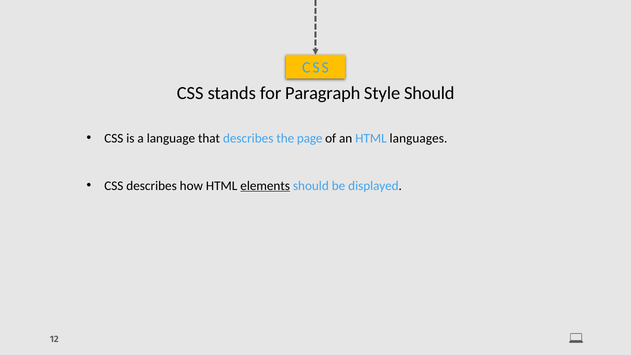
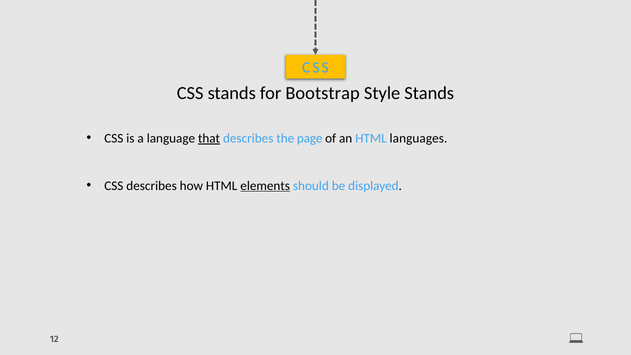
Paragraph: Paragraph -> Bootstrap
Style Should: Should -> Stands
that underline: none -> present
